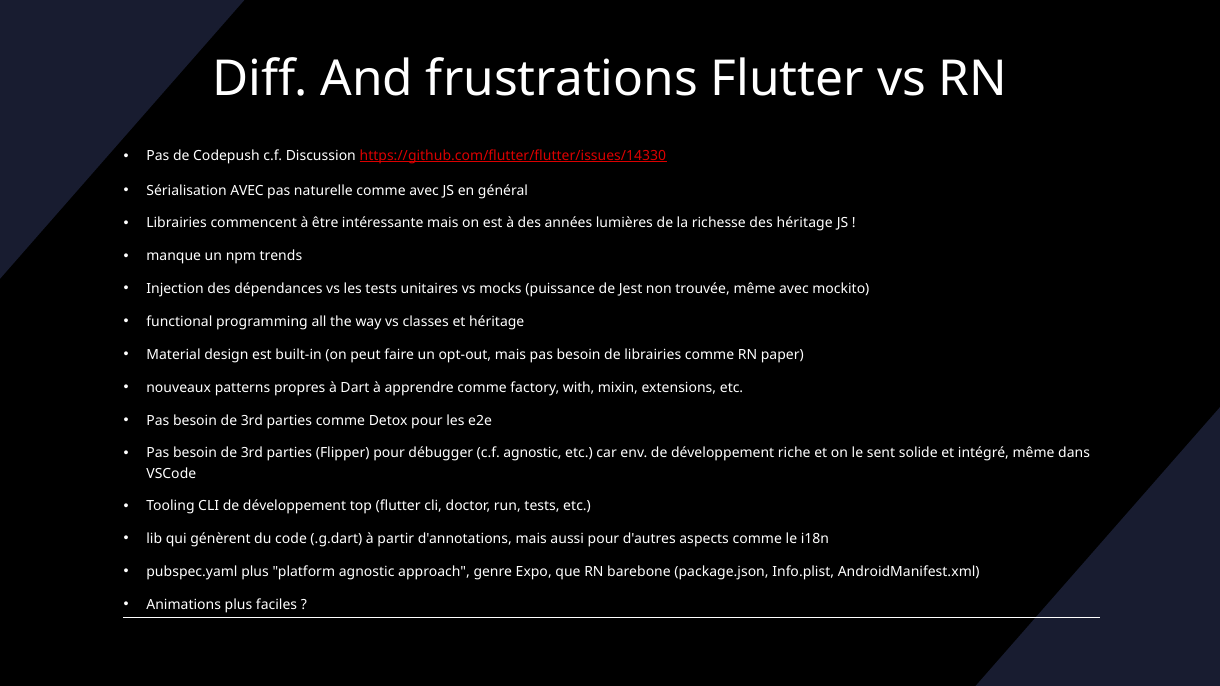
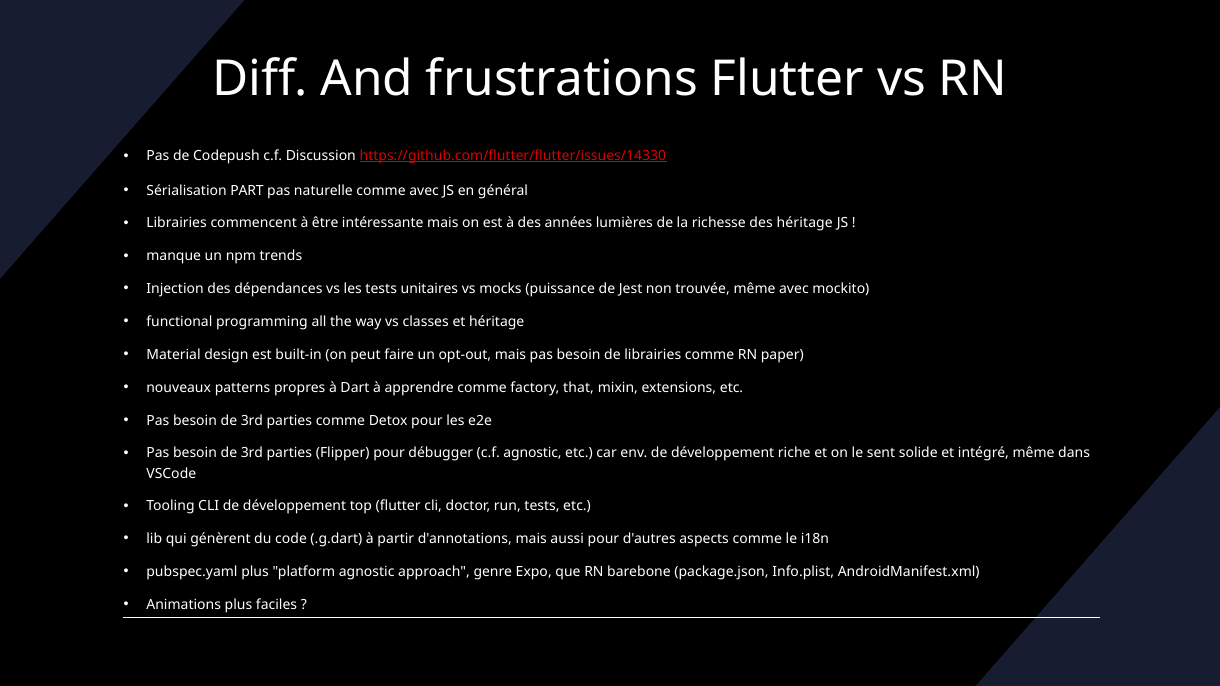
Sérialisation AVEC: AVEC -> PART
with: with -> that
